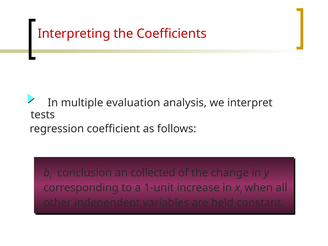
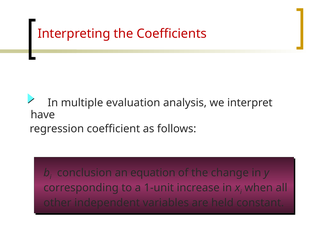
tests: tests -> have
collected: collected -> equation
